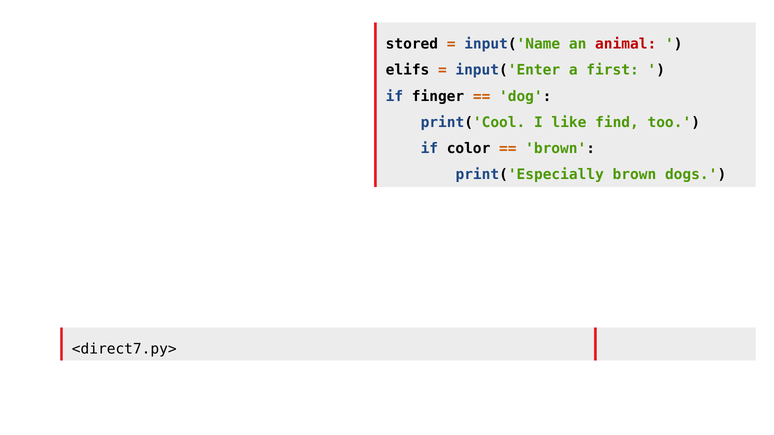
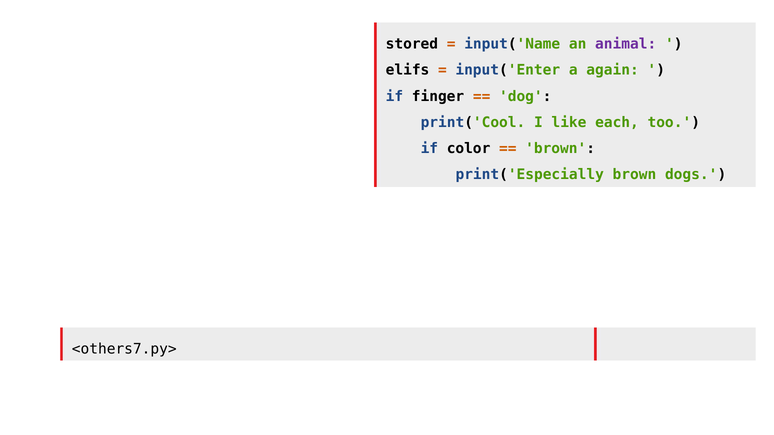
animal colour: red -> purple
first: first -> again
find: find -> each
<direct7.py>: <direct7.py> -> <others7.py>
